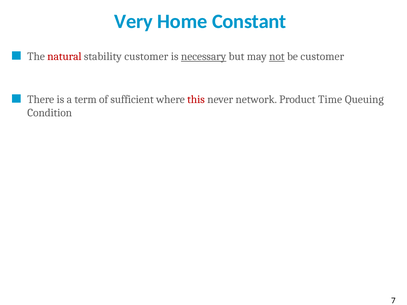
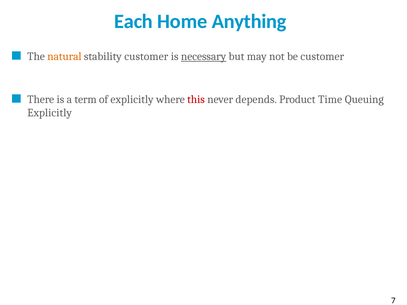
Very: Very -> Each
Constant: Constant -> Anything
natural colour: red -> orange
not underline: present -> none
of sufficient: sufficient -> explicitly
network: network -> depends
Condition at (50, 113): Condition -> Explicitly
